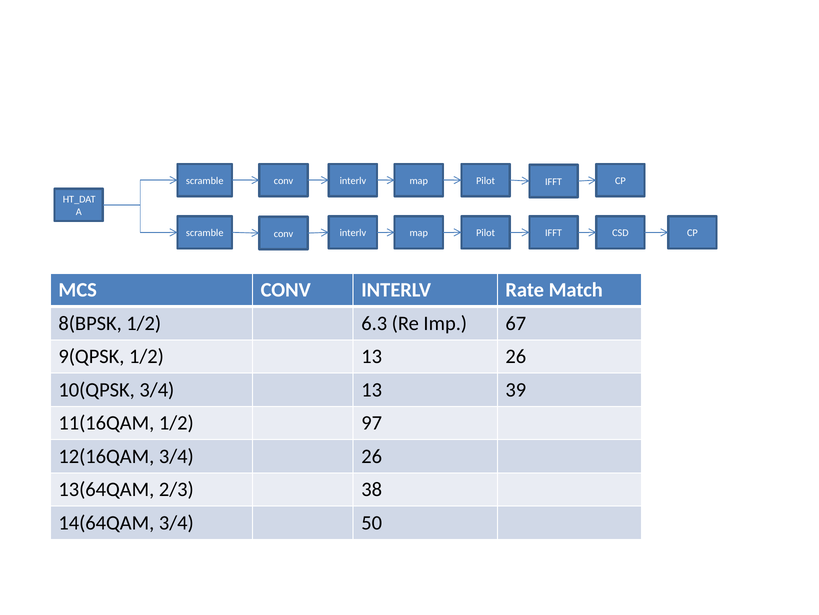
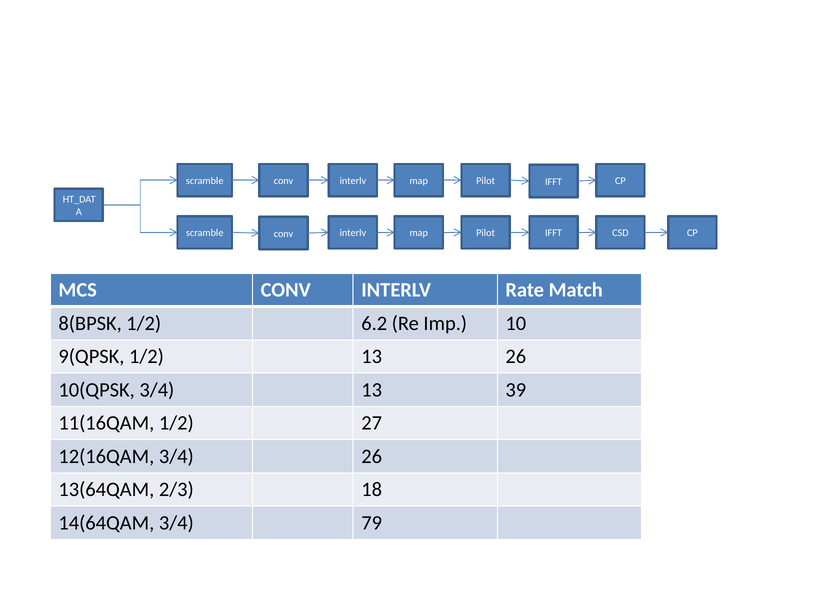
6.3: 6.3 -> 6.2
67: 67 -> 10
97: 97 -> 27
38: 38 -> 18
50: 50 -> 79
